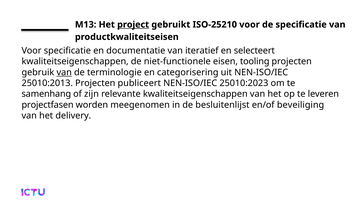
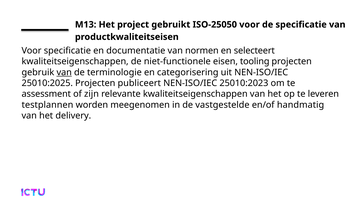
project underline: present -> none
ISO-25210: ISO-25210 -> ISO-25050
iteratief: iteratief -> normen
25010:2013: 25010:2013 -> 25010:2025
samenhang: samenhang -> assessment
projectfasen: projectfasen -> testplannen
besluitenlijst: besluitenlijst -> vastgestelde
beveiliging: beveiliging -> handmatig
